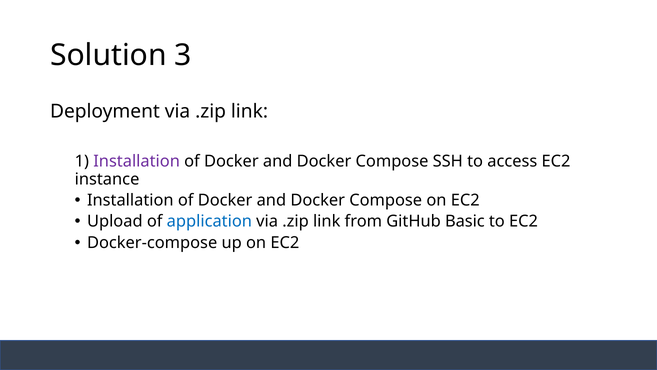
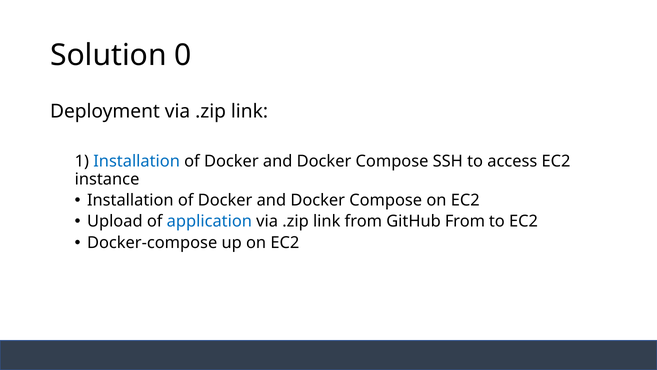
3: 3 -> 0
Installation at (137, 161) colour: purple -> blue
GitHub Basic: Basic -> From
